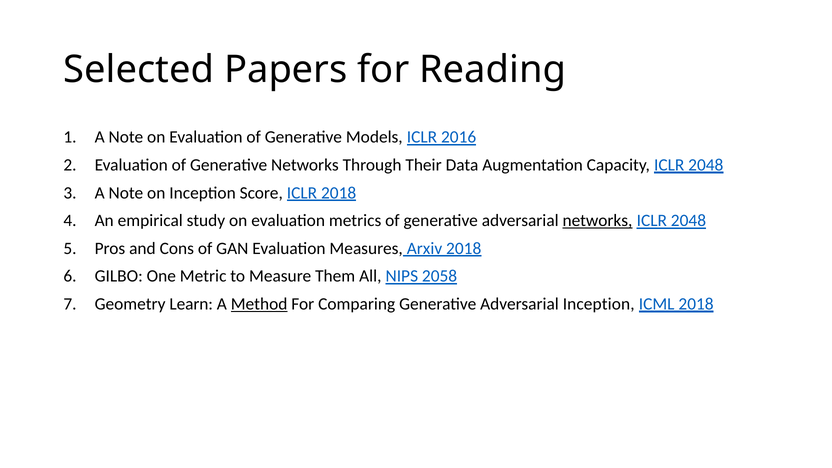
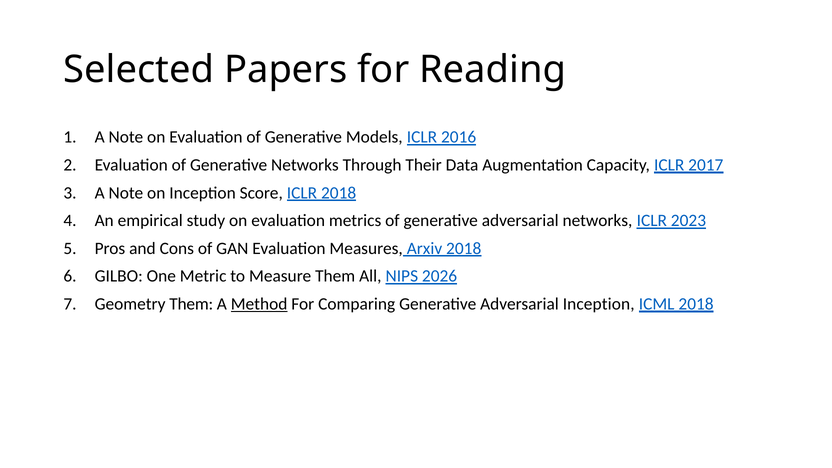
Capacity ICLR 2048: 2048 -> 2017
networks at (597, 221) underline: present -> none
2048 at (688, 221): 2048 -> 2023
2058: 2058 -> 2026
Geometry Learn: Learn -> Them
